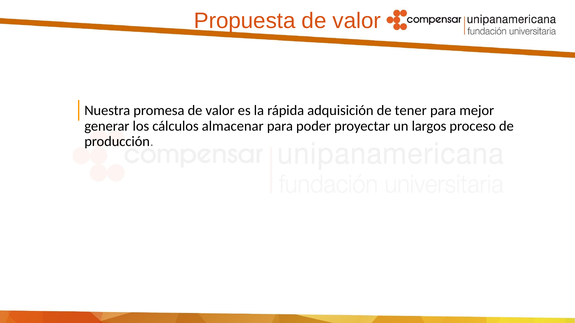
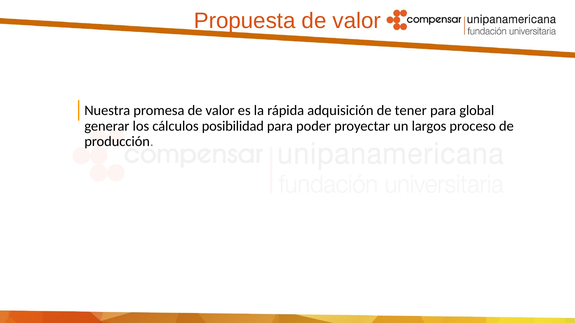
mejor: mejor -> global
almacenar: almacenar -> posibilidad
